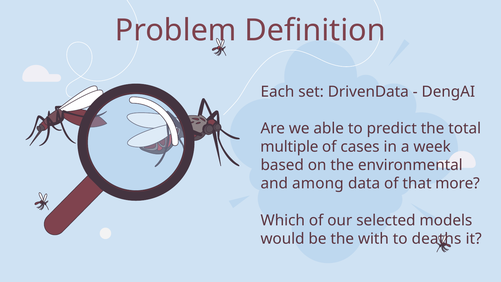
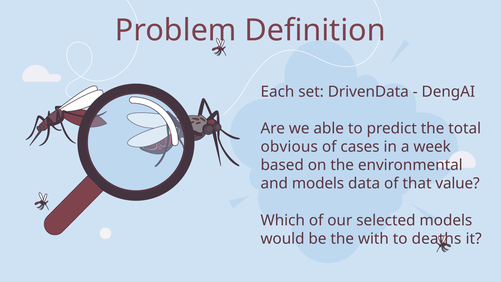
multiple: multiple -> obvious
and among: among -> models
more: more -> value
